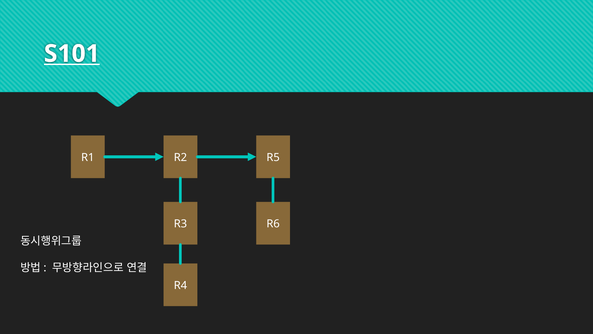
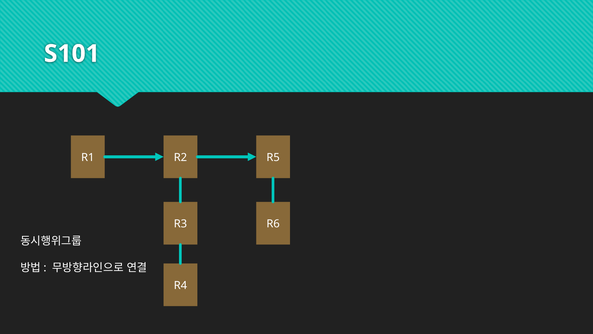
S101 underline: present -> none
